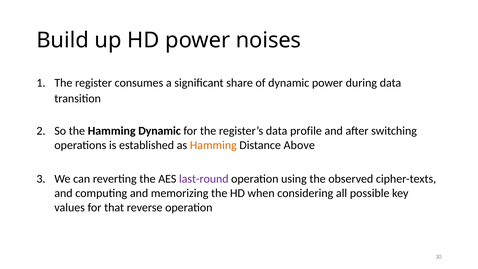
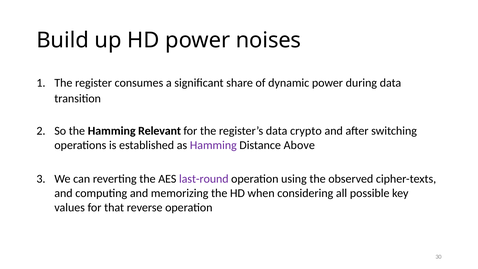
Hamming Dynamic: Dynamic -> Relevant
profile: profile -> crypto
Hamming at (213, 145) colour: orange -> purple
